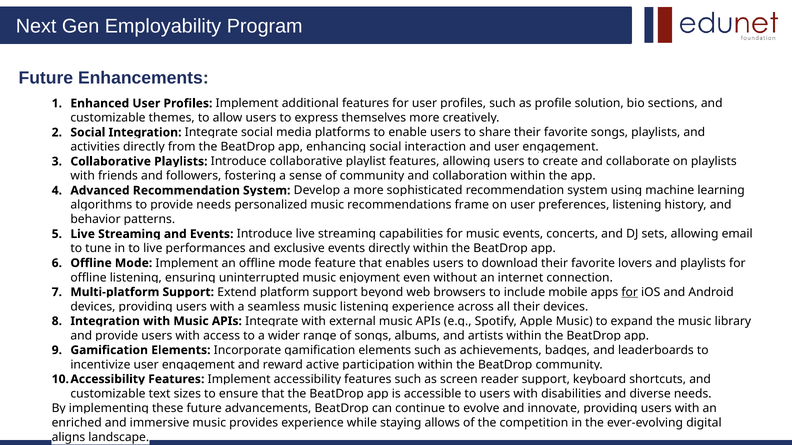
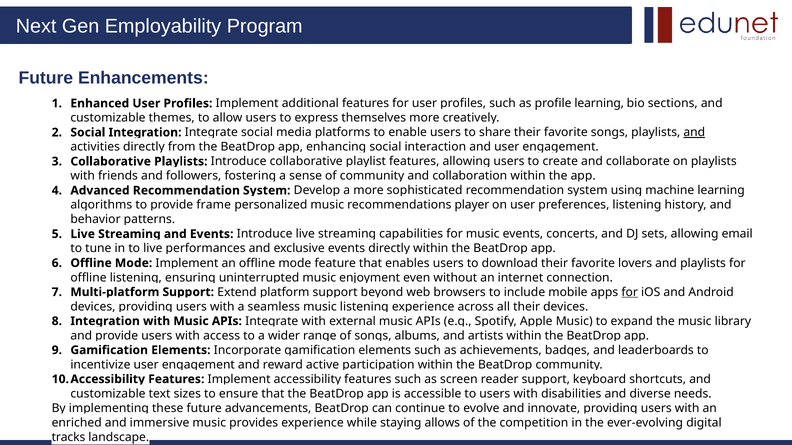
profile solution: solution -> learning
and at (694, 133) underline: none -> present
needs at (214, 205): needs -> frame
frame: frame -> player
aligns: aligns -> tracks
